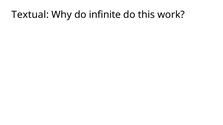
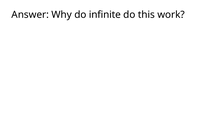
Textual: Textual -> Answer
